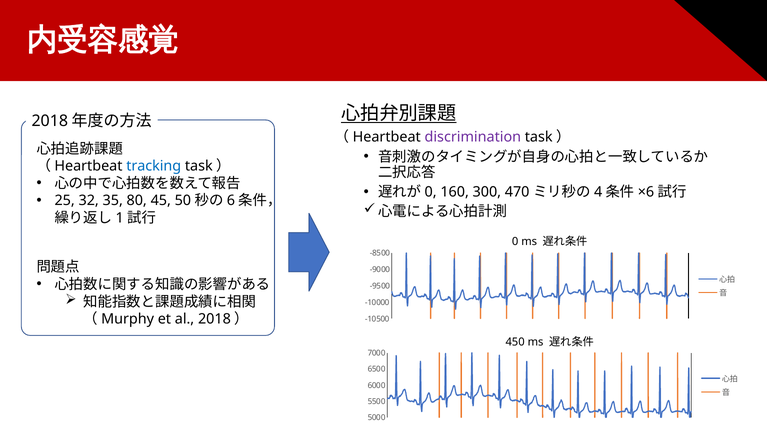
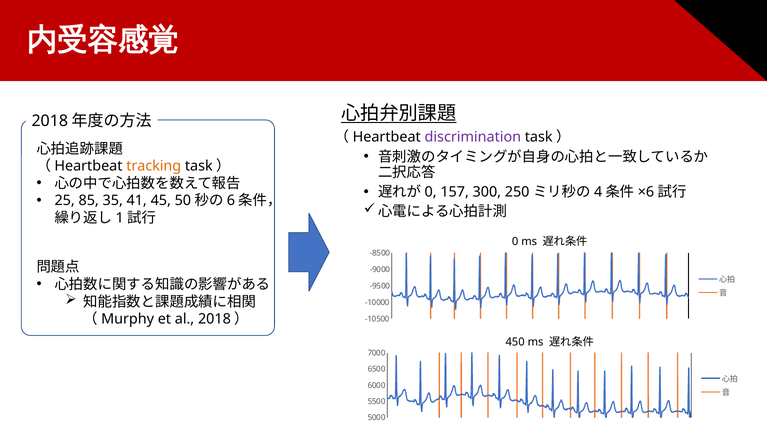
tracking colour: blue -> orange
160: 160 -> 157
470: 470 -> 250
32: 32 -> 85
80: 80 -> 41
